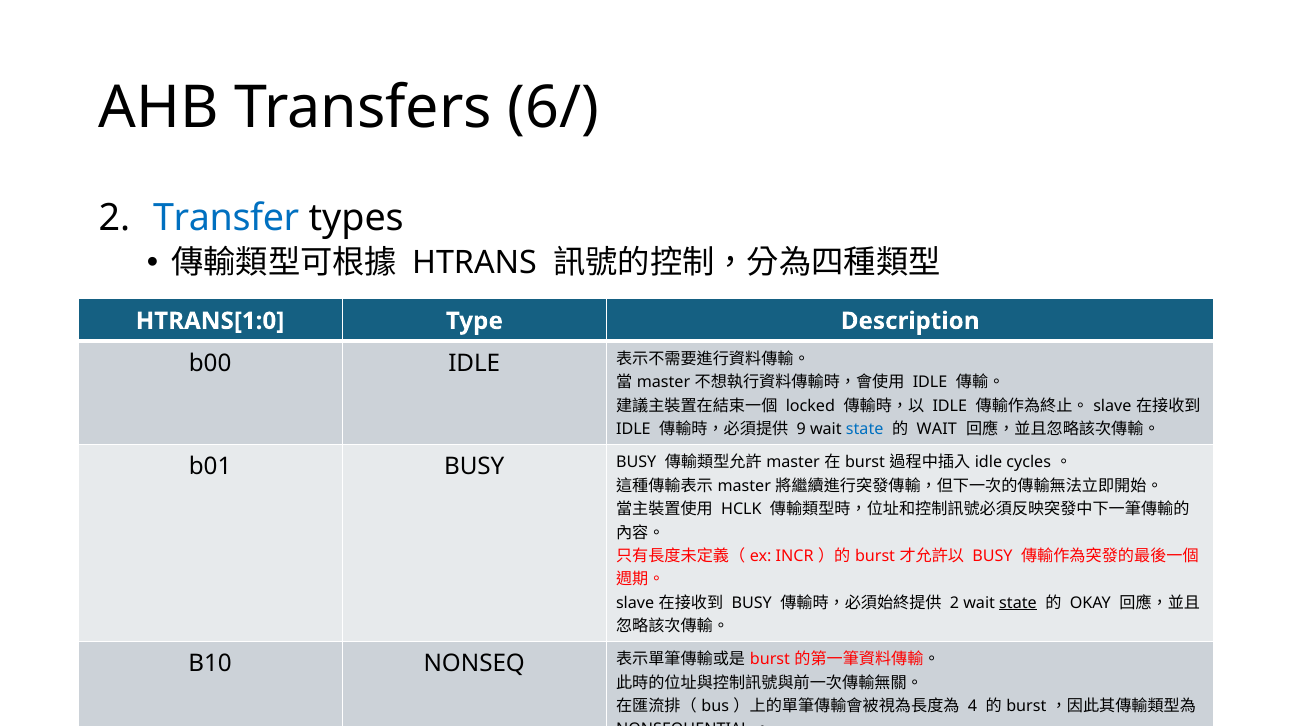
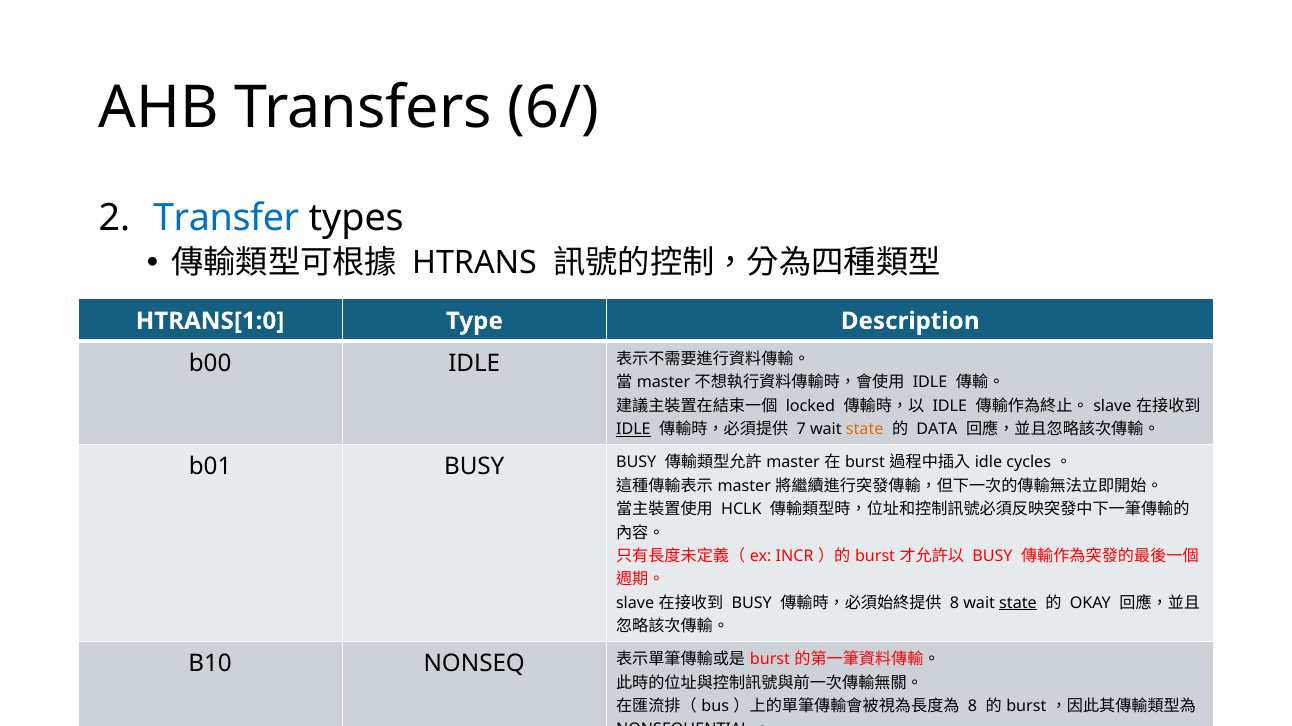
IDLE at (633, 430) underline: none -> present
9: 9 -> 7
state at (865, 430) colour: blue -> orange
WAIT at (937, 430): WAIT -> DATA
2 at (955, 604): 2 -> 8
4 at (972, 707): 4 -> 8
